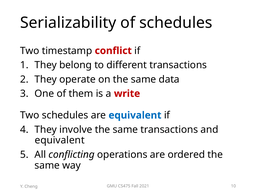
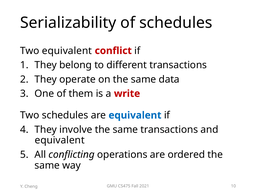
Two timestamp: timestamp -> equivalent
